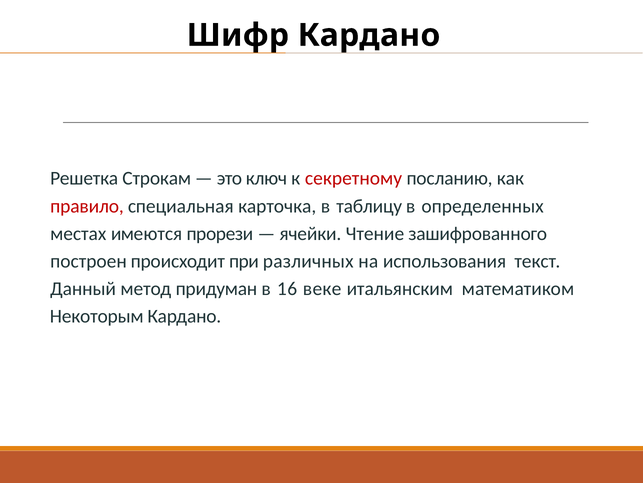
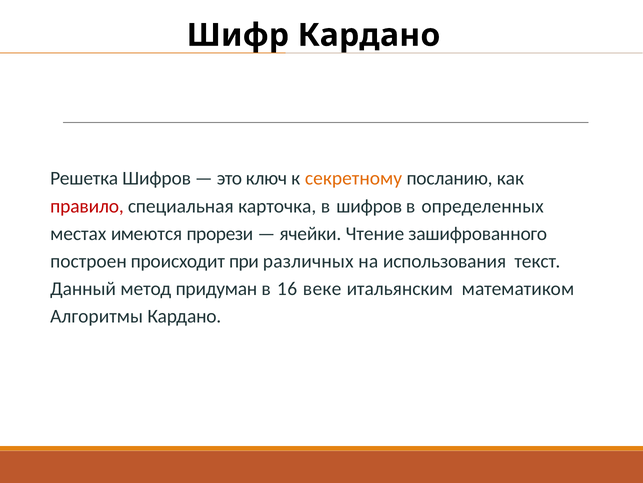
Решетка Строкам: Строкам -> Шифров
секретному colour: red -> orange
в таблицу: таблицу -> шифров
Некоторым: Некоторым -> Алгоритмы
